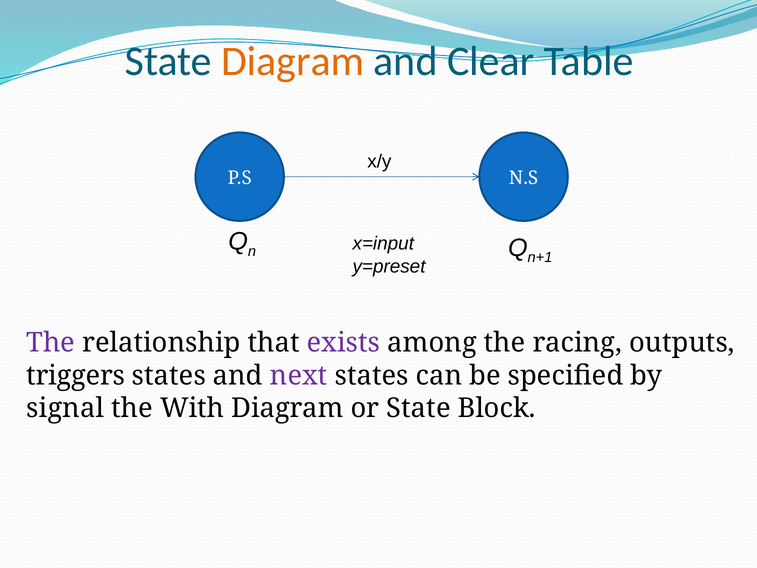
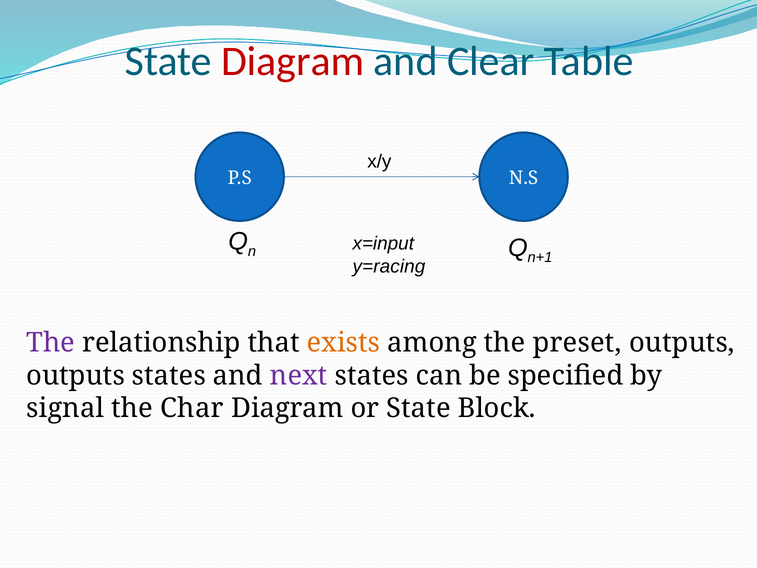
Diagram at (293, 61) colour: orange -> red
y=preset: y=preset -> y=racing
exists colour: purple -> orange
racing: racing -> preset
triggers at (76, 375): triggers -> outputs
With: With -> Char
